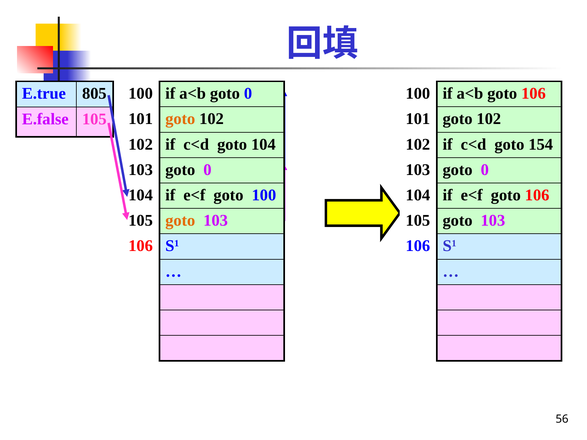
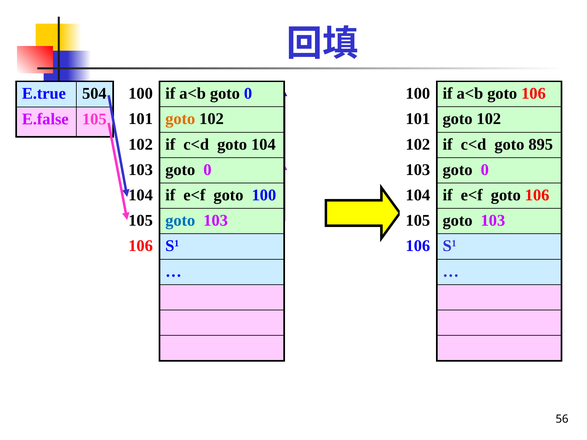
805: 805 -> 504
154: 154 -> 895
goto at (180, 221) colour: orange -> blue
